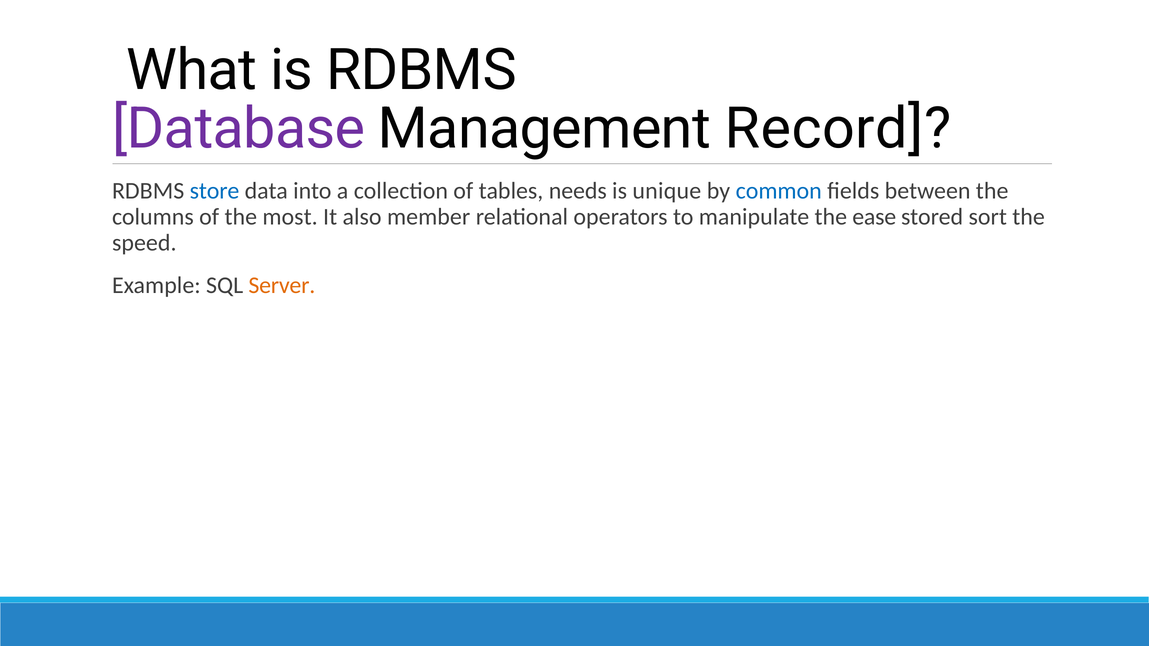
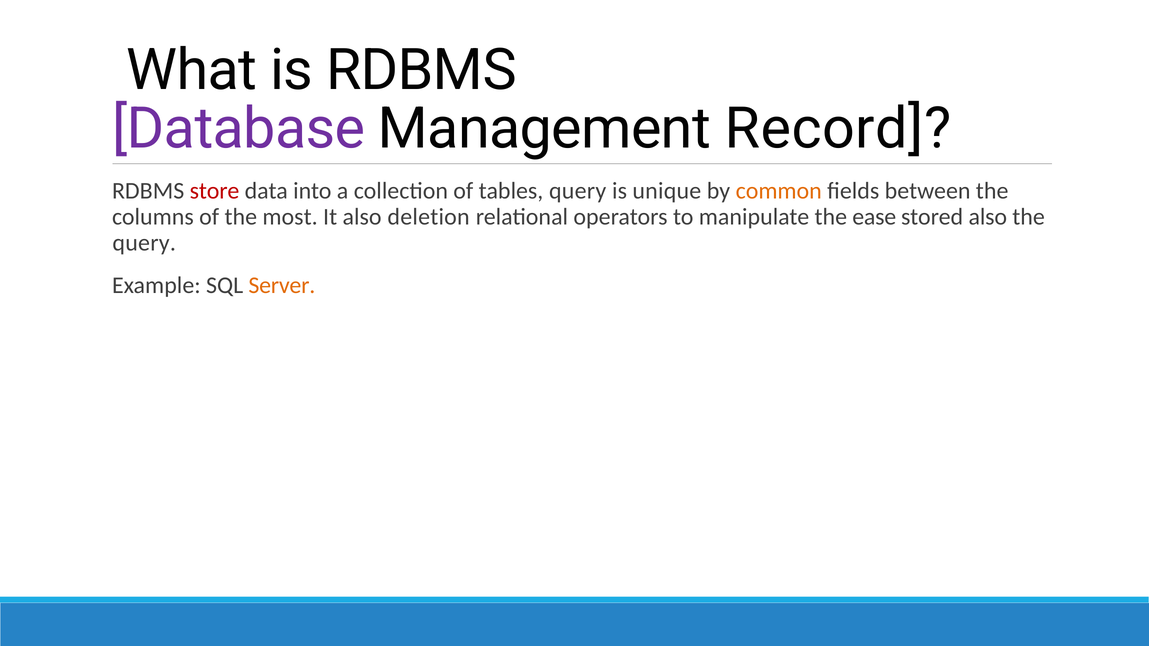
store colour: blue -> red
tables needs: needs -> query
common colour: blue -> orange
member: member -> deletion
stored sort: sort -> also
speed at (144, 243): speed -> query
